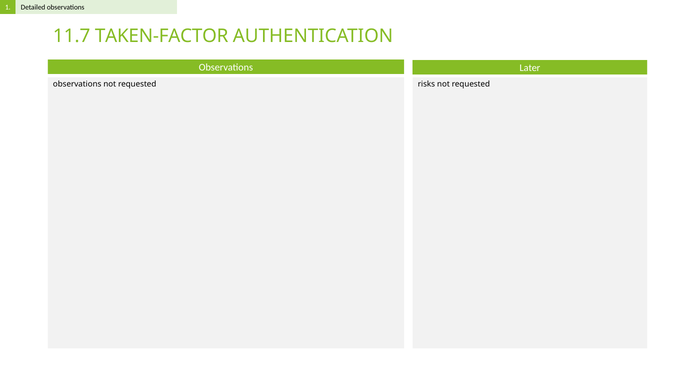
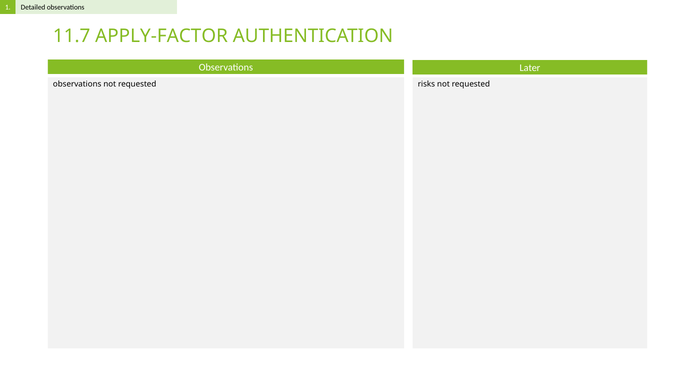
TAKEN-FACTOR: TAKEN-FACTOR -> APPLY-FACTOR
